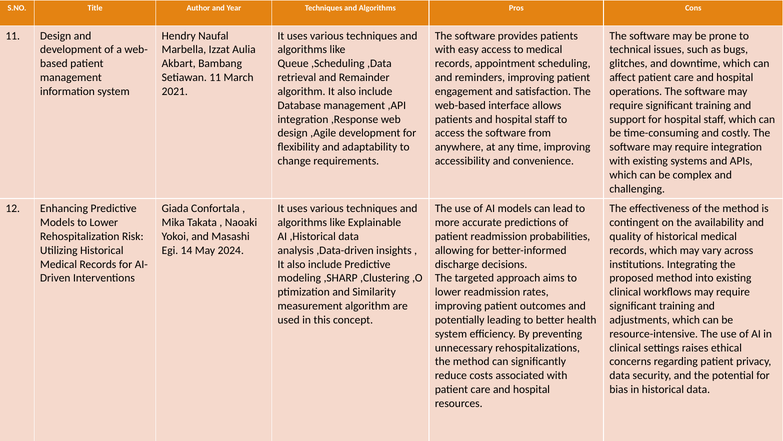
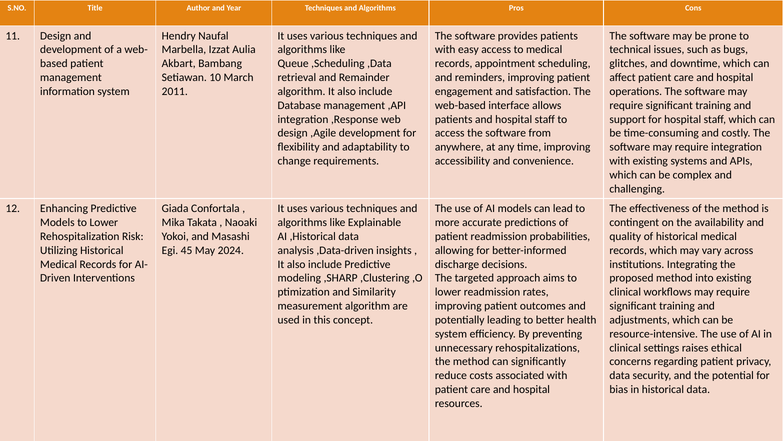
Setiawan 11: 11 -> 10
2021: 2021 -> 2011
14: 14 -> 45
